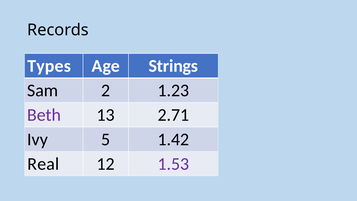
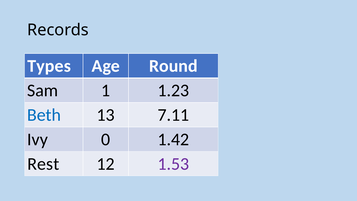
Strings: Strings -> Round
2: 2 -> 1
Beth colour: purple -> blue
2.71: 2.71 -> 7.11
5: 5 -> 0
Real: Real -> Rest
